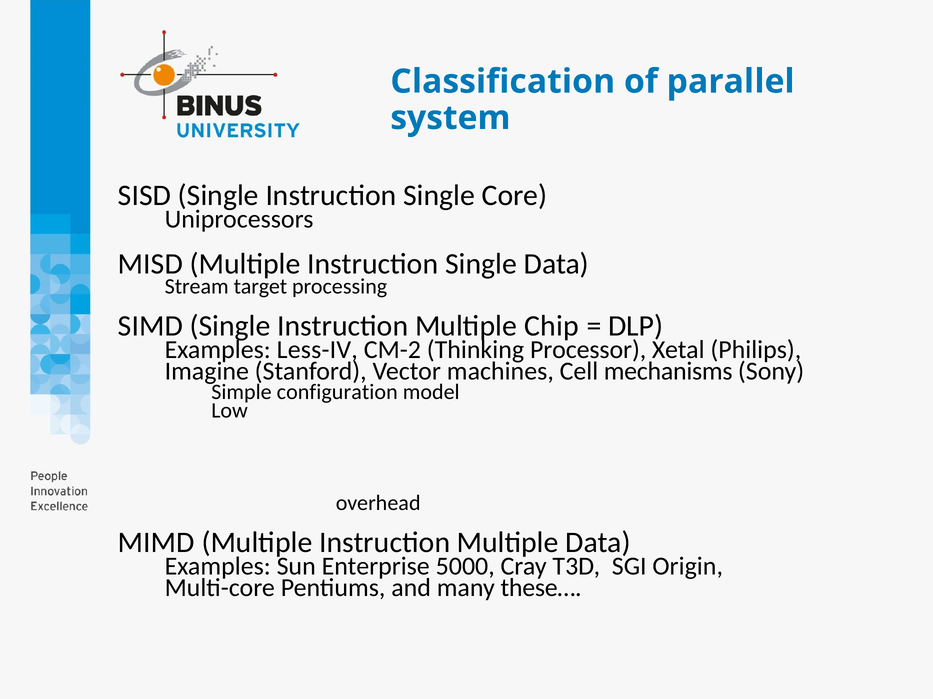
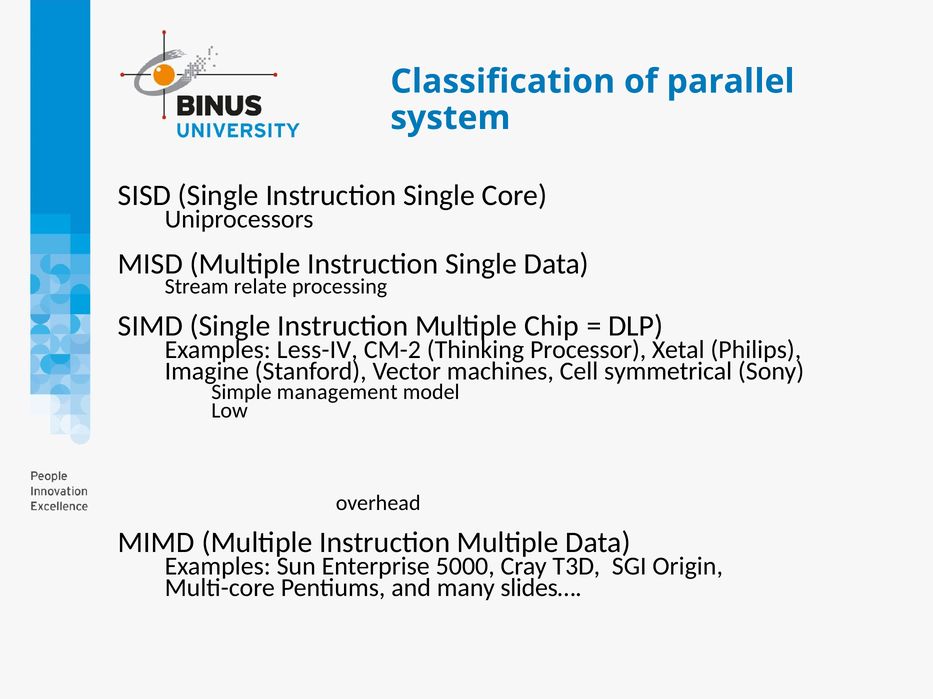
target: target -> relate
mechanisms: mechanisms -> symmetrical
configuration: configuration -> management
these…: these… -> slides…
